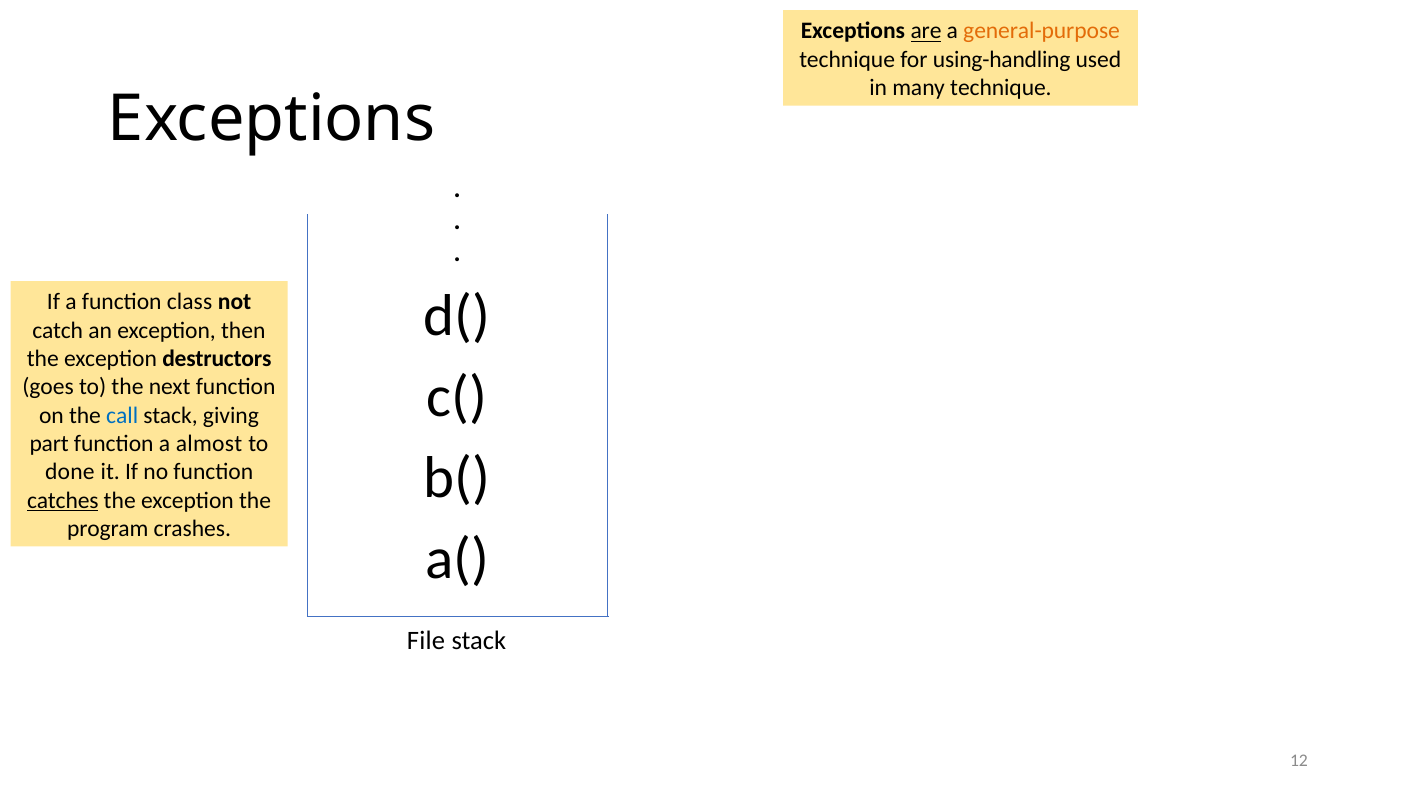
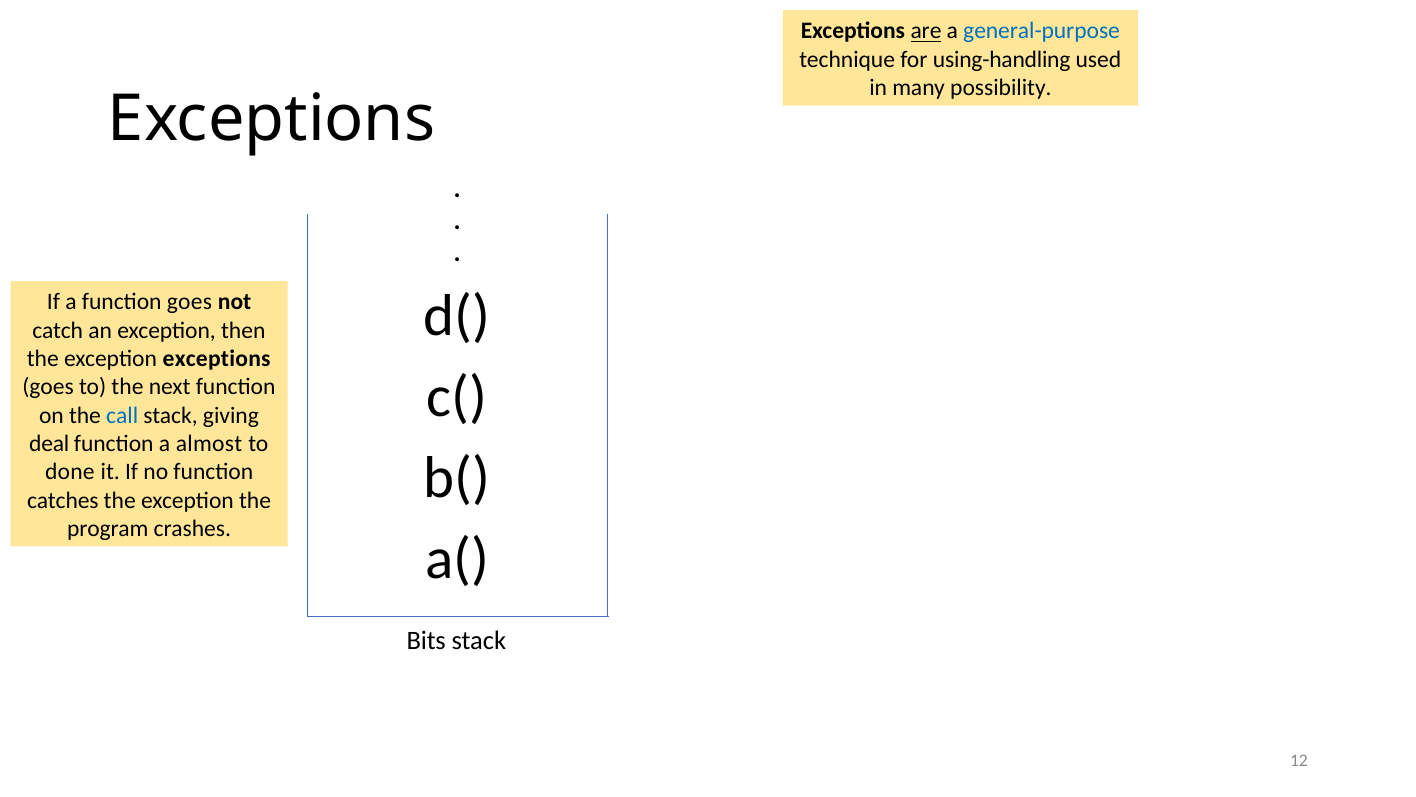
general-purpose colour: orange -> blue
many technique: technique -> possibility
function class: class -> goes
exception destructors: destructors -> exceptions
part: part -> deal
catches underline: present -> none
File: File -> Bits
